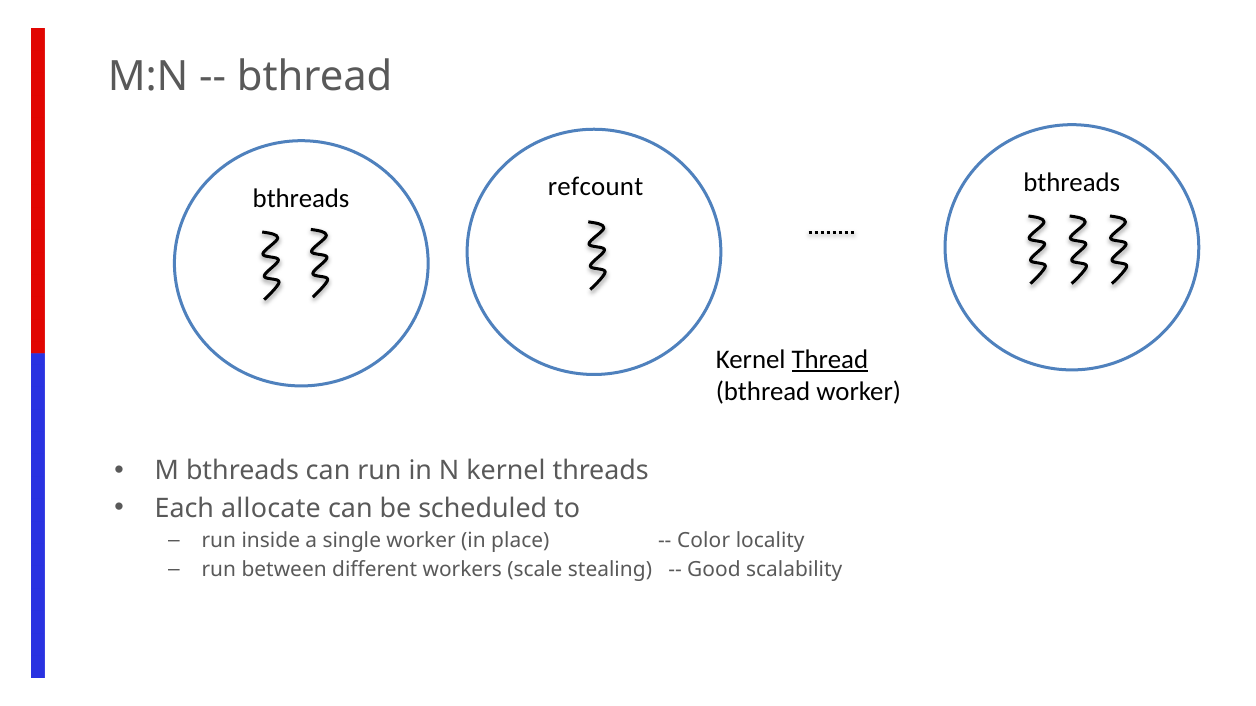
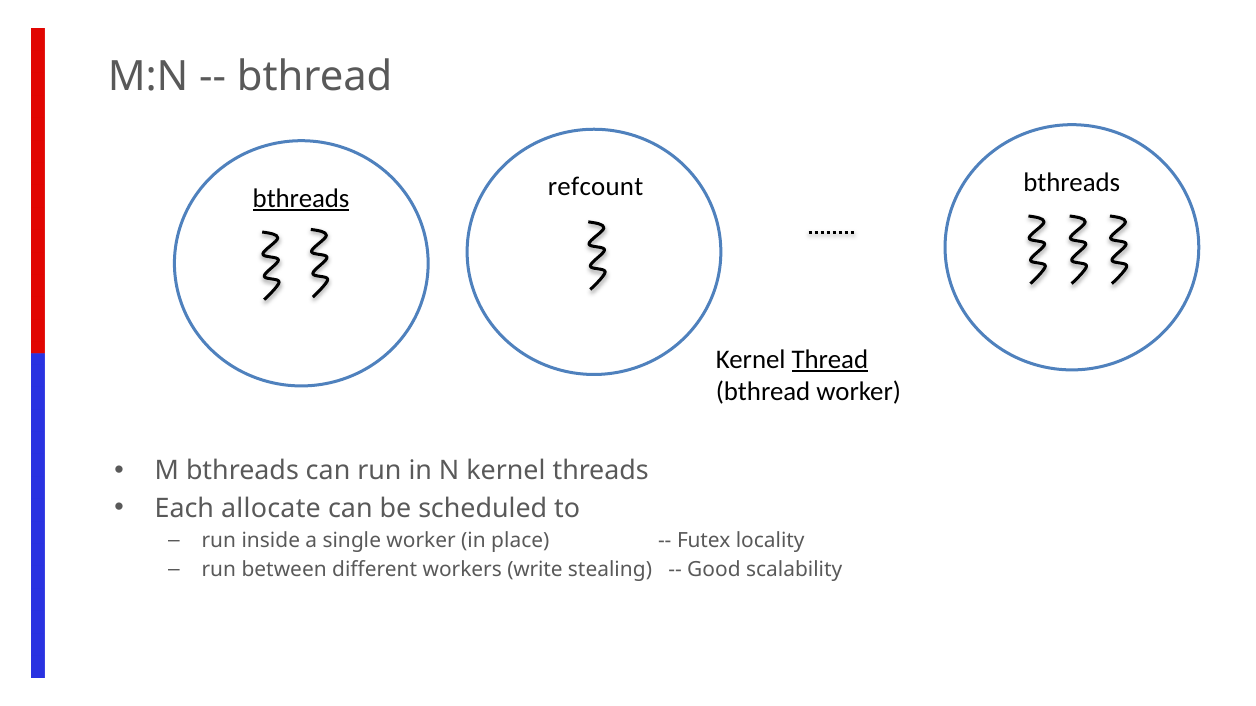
bthreads at (301, 199) underline: none -> present
Color: Color -> Futex
scale: scale -> write
